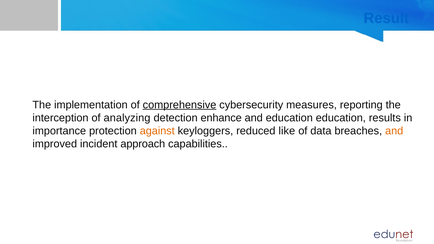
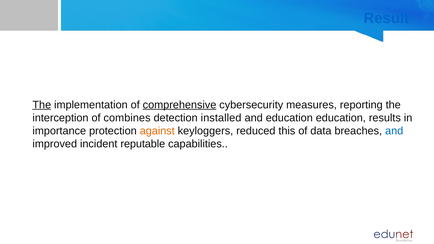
The at (42, 105) underline: none -> present
analyzing: analyzing -> combines
enhance: enhance -> installed
like: like -> this
and at (394, 131) colour: orange -> blue
approach: approach -> reputable
